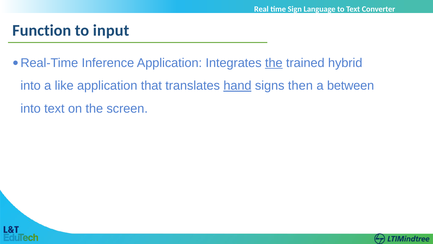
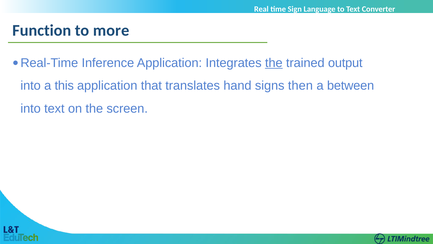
input: input -> more
hybrid: hybrid -> output
like: like -> this
hand underline: present -> none
